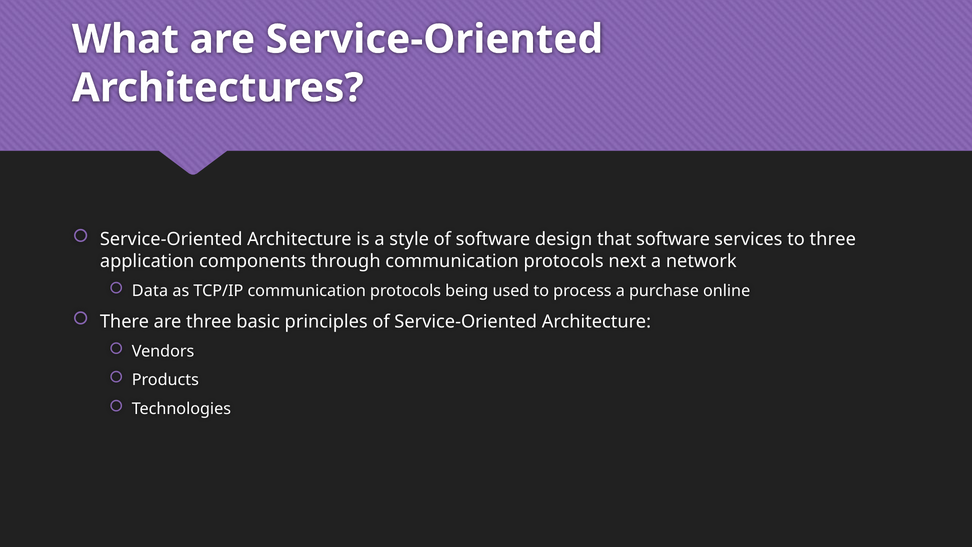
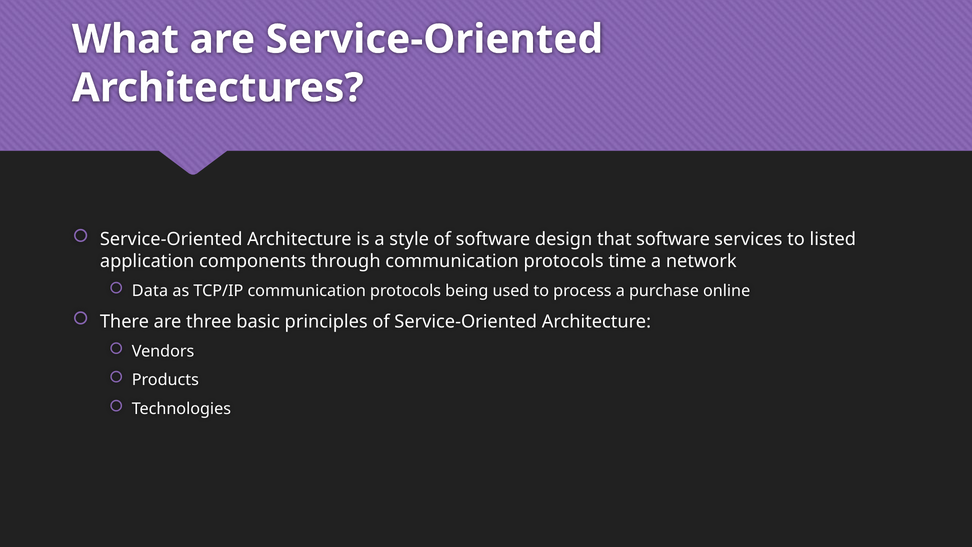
to three: three -> listed
next: next -> time
